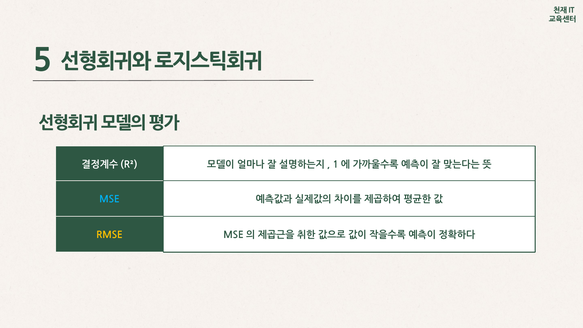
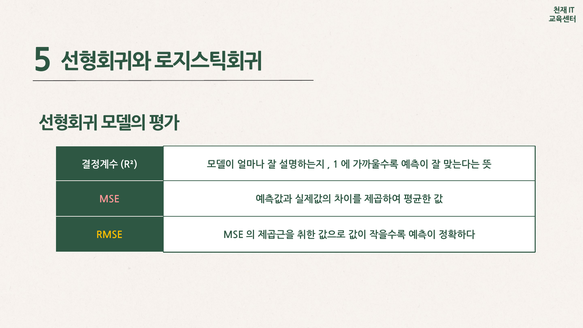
MSE colour: light blue -> pink
